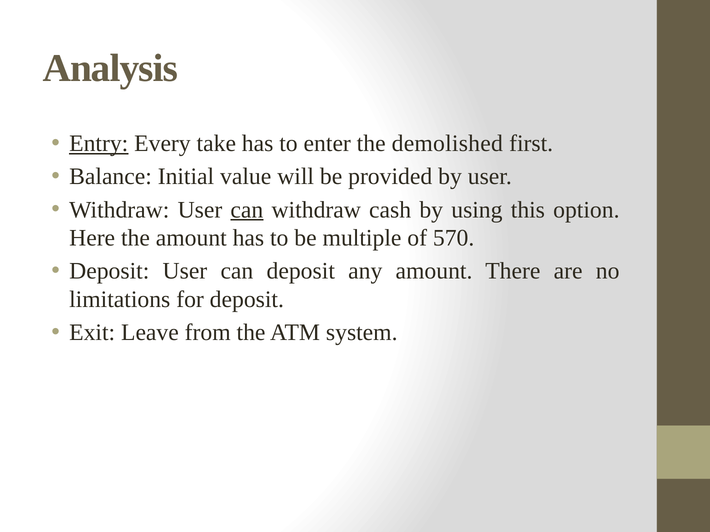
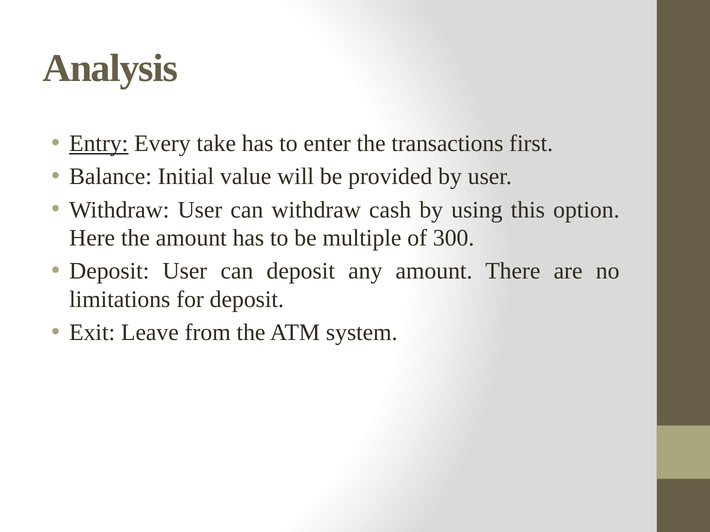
demolished: demolished -> transactions
can at (247, 210) underline: present -> none
570: 570 -> 300
